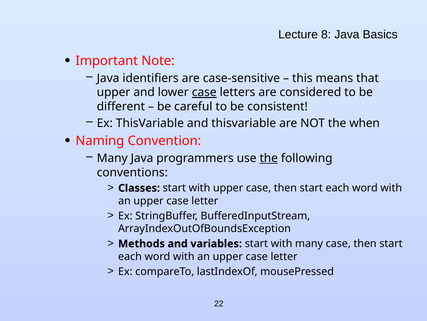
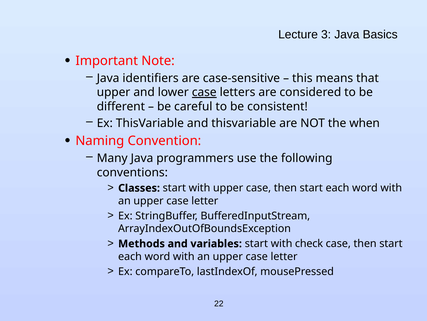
8: 8 -> 3
the at (269, 158) underline: present -> none
with many: many -> check
